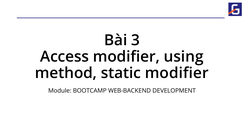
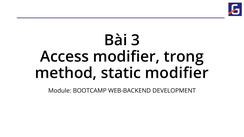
using: using -> trong
